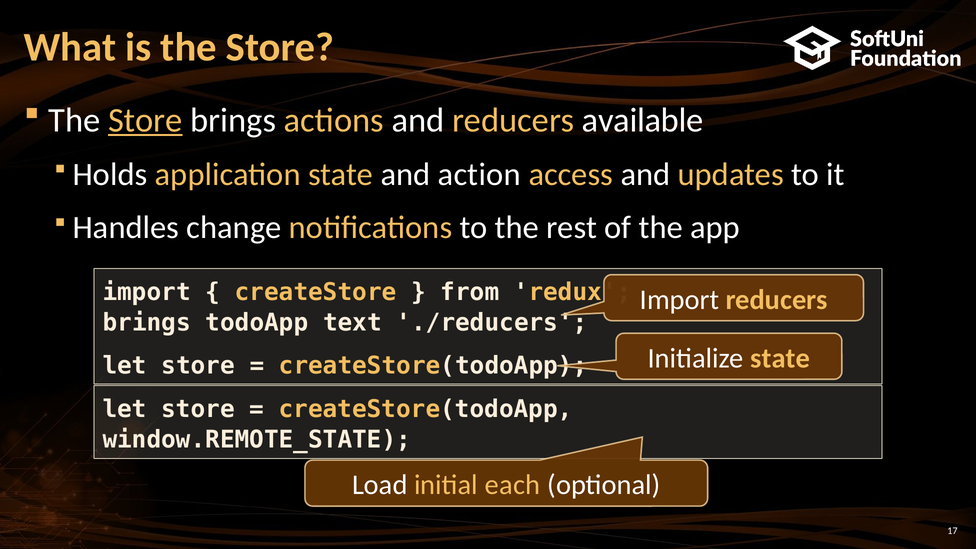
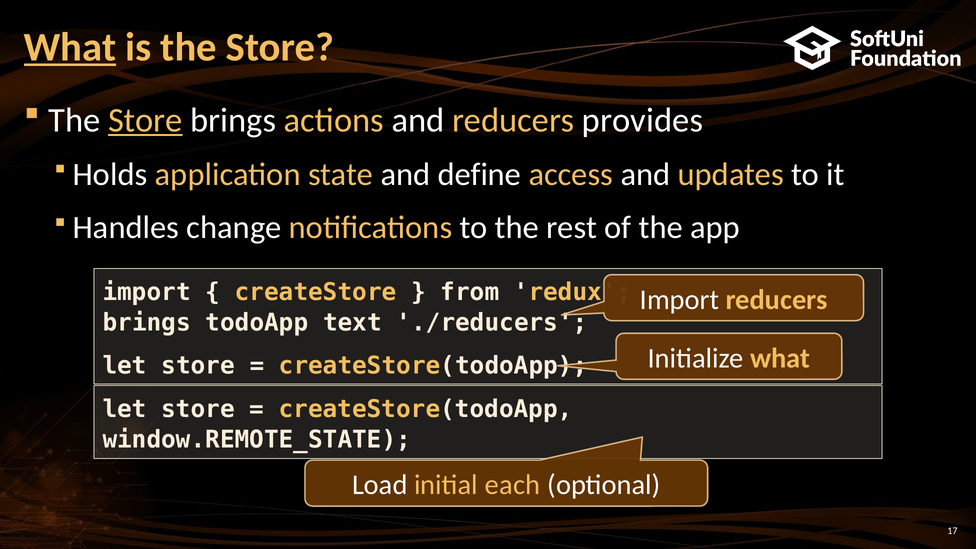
What at (70, 47) underline: none -> present
available: available -> provides
action: action -> define
Initialize state: state -> what
